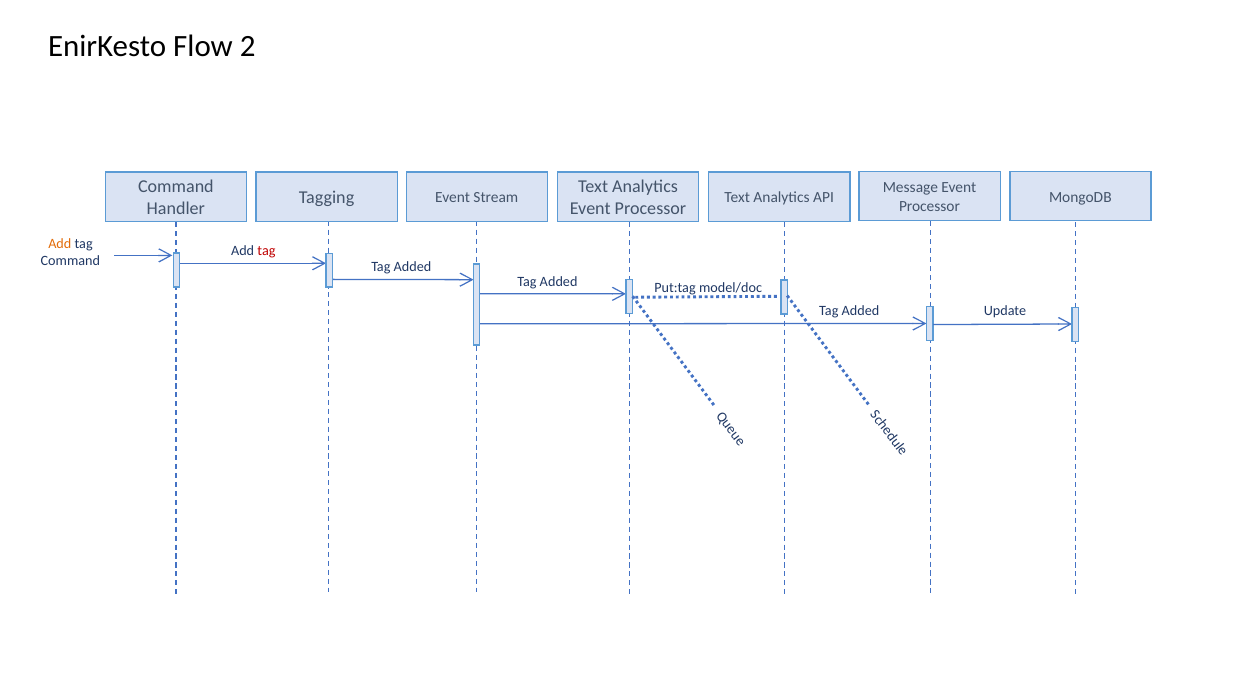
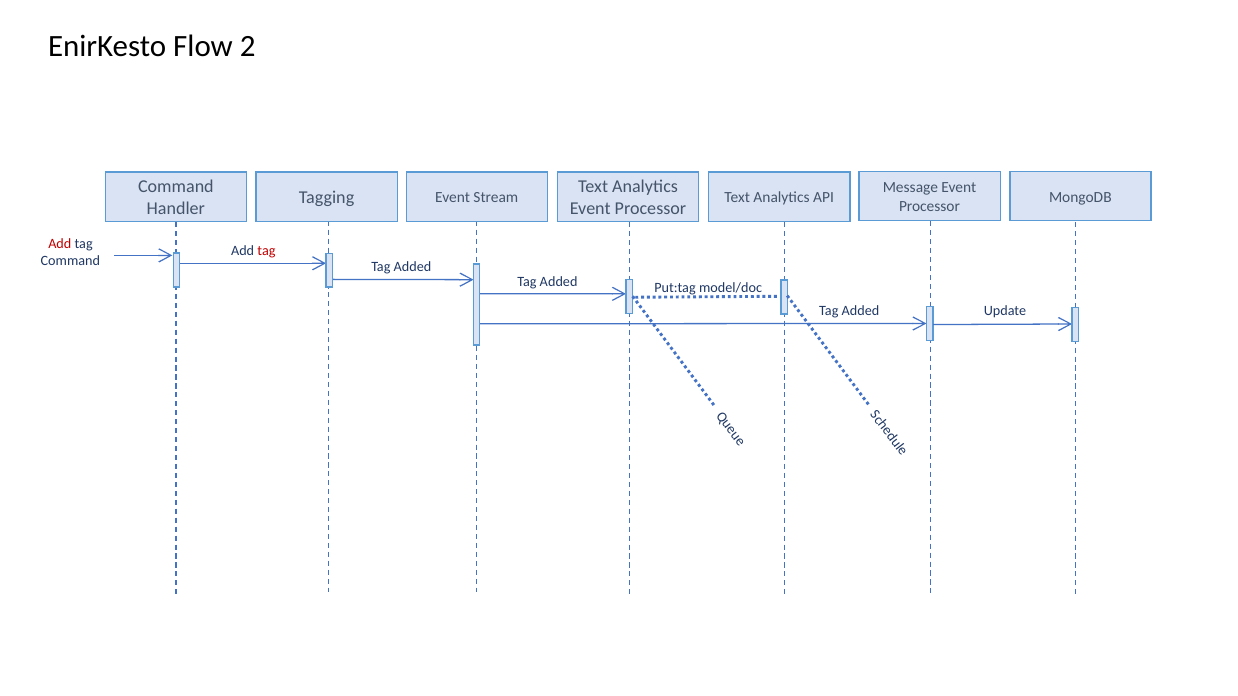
Add at (60, 244) colour: orange -> red
